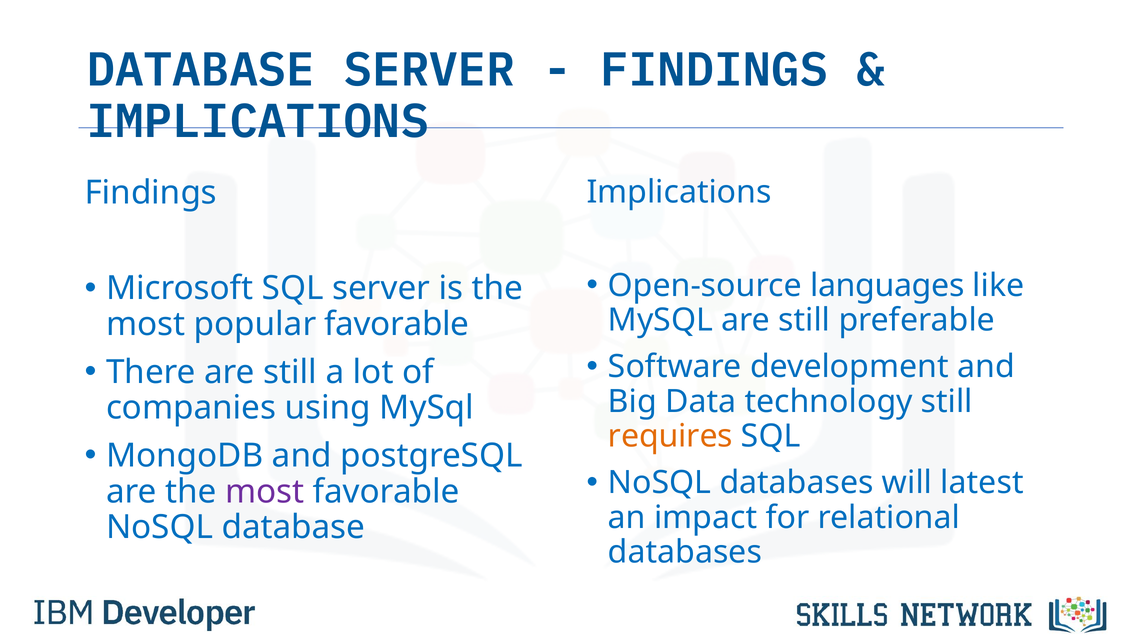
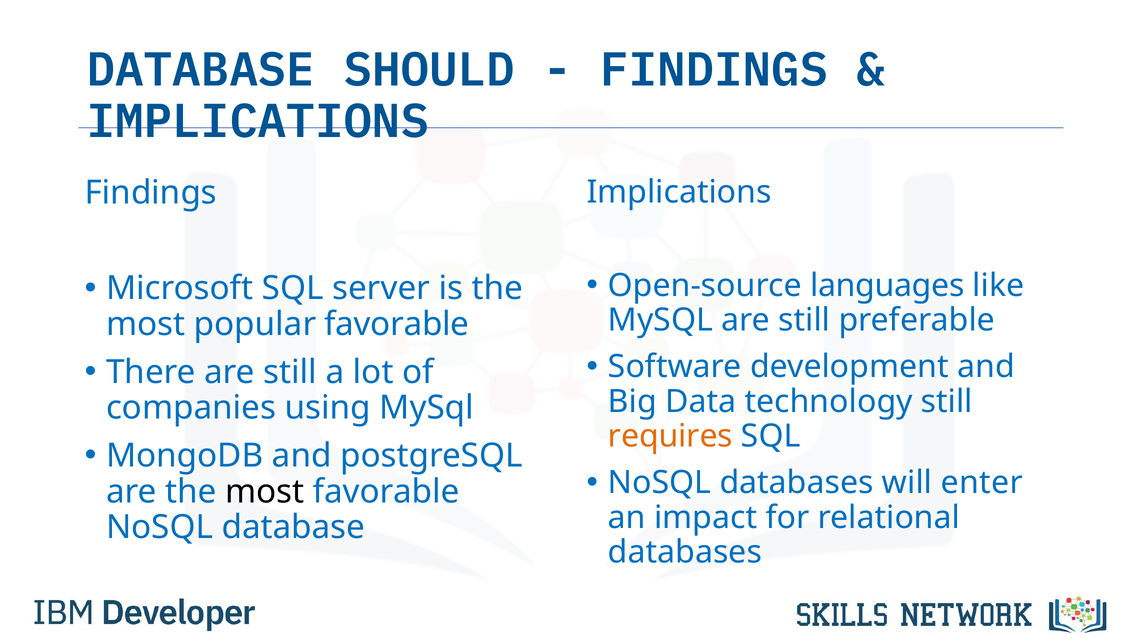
DATABASE SERVER: SERVER -> SHOULD
latest: latest -> enter
most at (265, 492) colour: purple -> black
